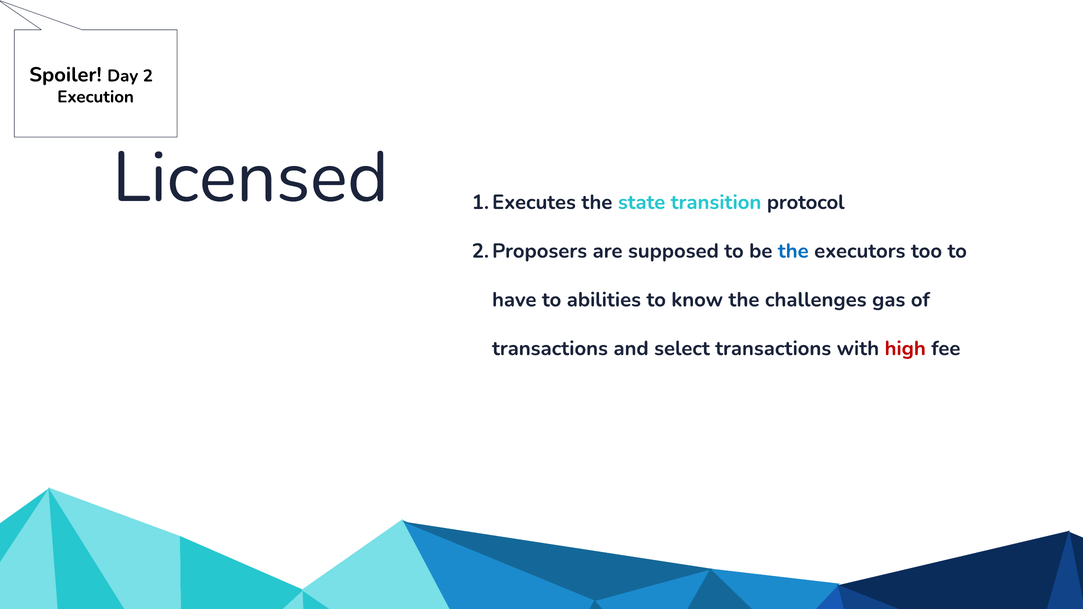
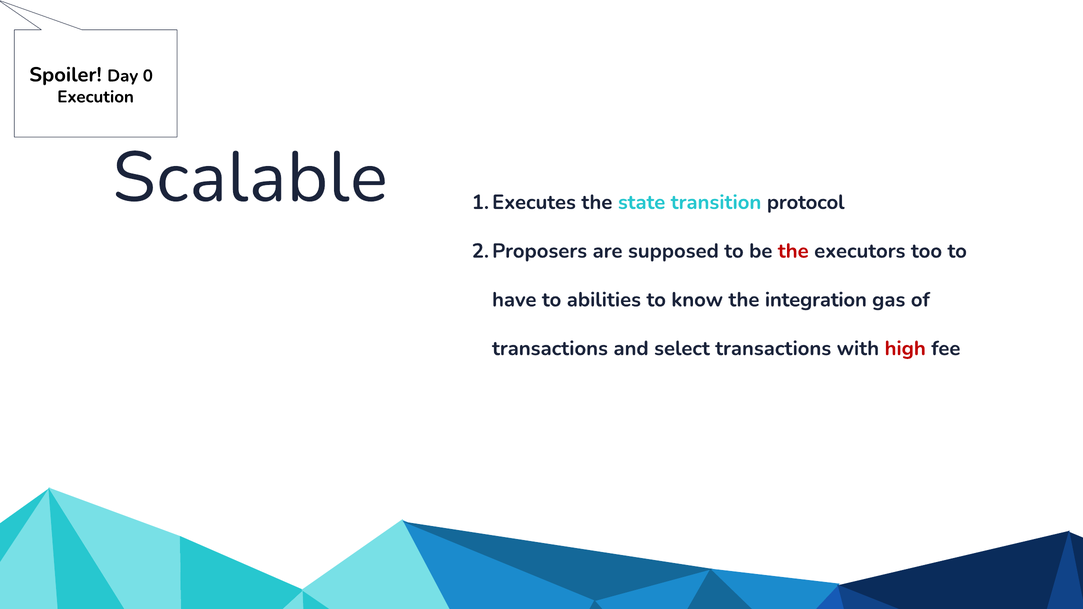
2: 2 -> 0
Licensed: Licensed -> Scalable
the at (793, 251) colour: blue -> red
challenges: challenges -> integration
